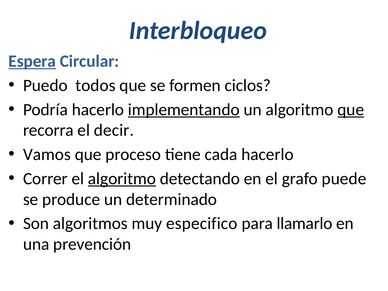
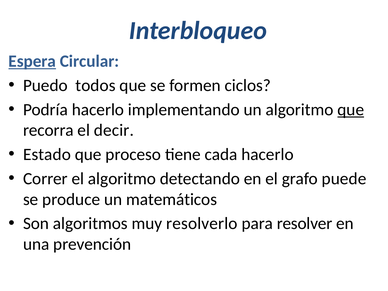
implementando underline: present -> none
Vamos: Vamos -> Estado
algoritmo at (122, 179) underline: present -> none
determinado: determinado -> matemáticos
especifico: especifico -> resolverlo
llamarlo: llamarlo -> resolver
